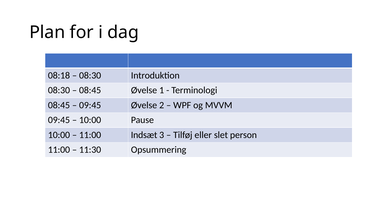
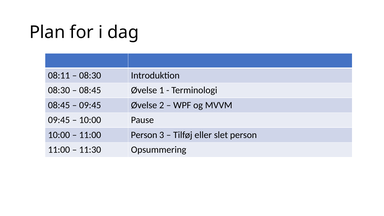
08:18: 08:18 -> 08:11
11:00 Indsæt: Indsæt -> Person
